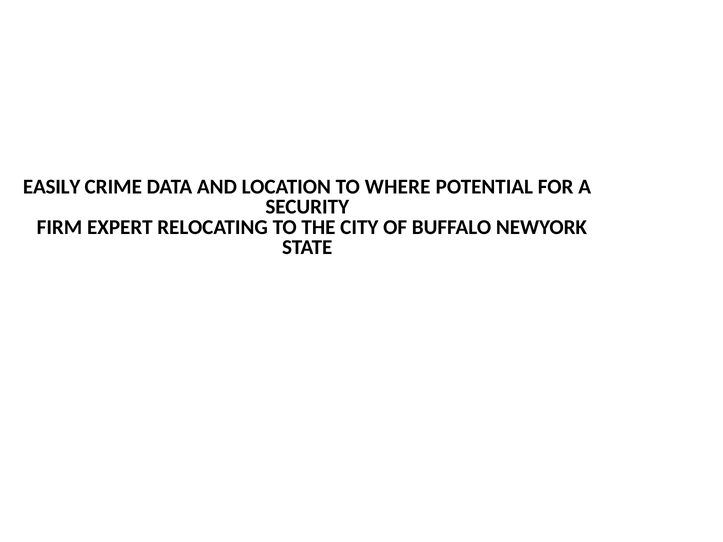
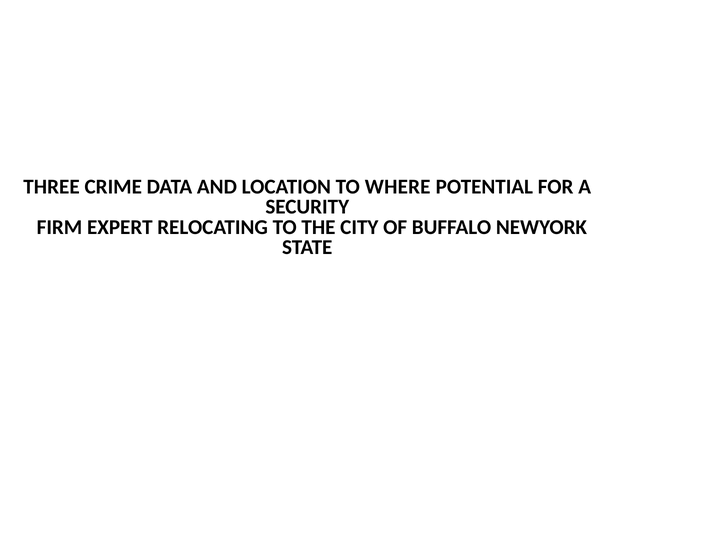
EASILY: EASILY -> THREE
